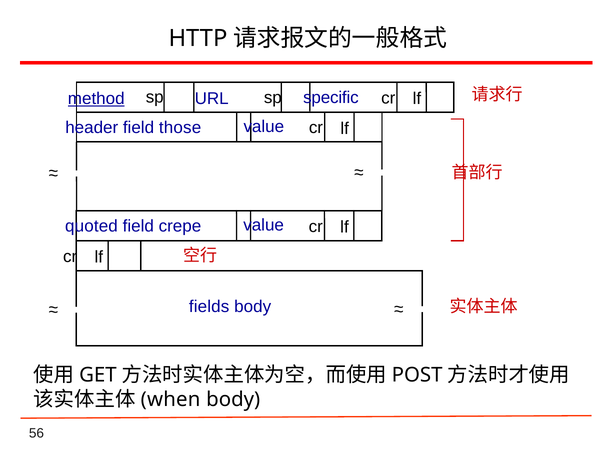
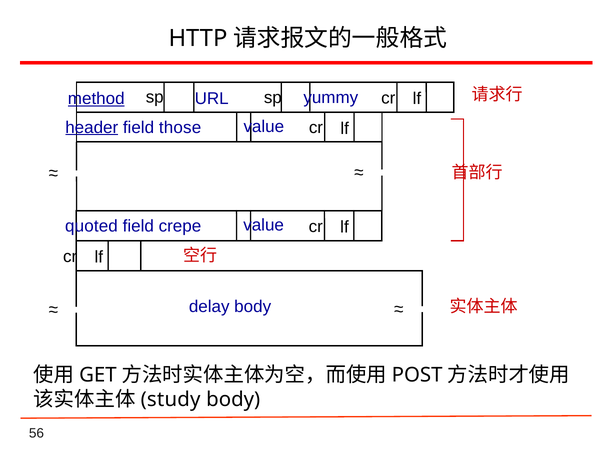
specific: specific -> yummy
header underline: none -> present
fields: fields -> delay
when: when -> study
